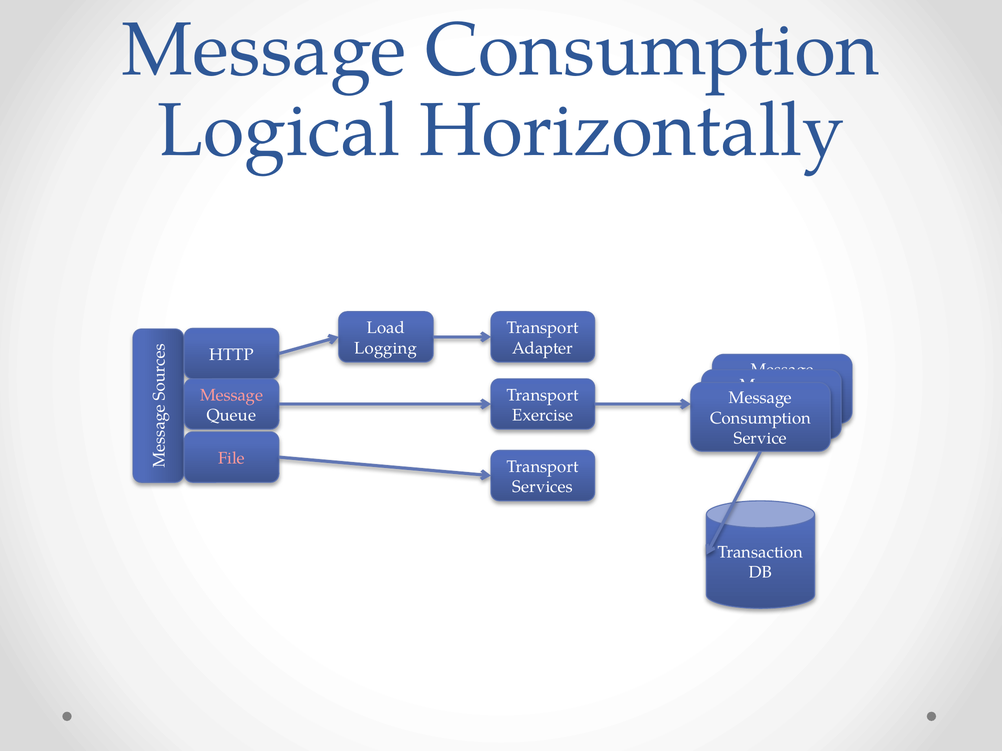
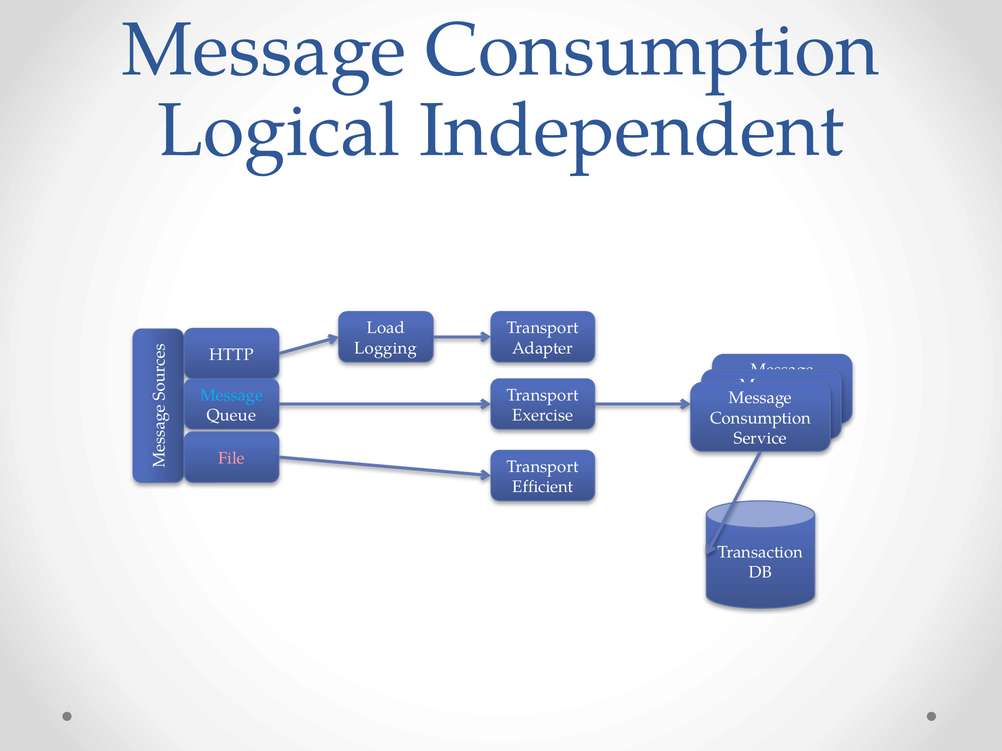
Horizontally: Horizontally -> Independent
Message at (232, 395) colour: pink -> light blue
Services: Services -> Efficient
